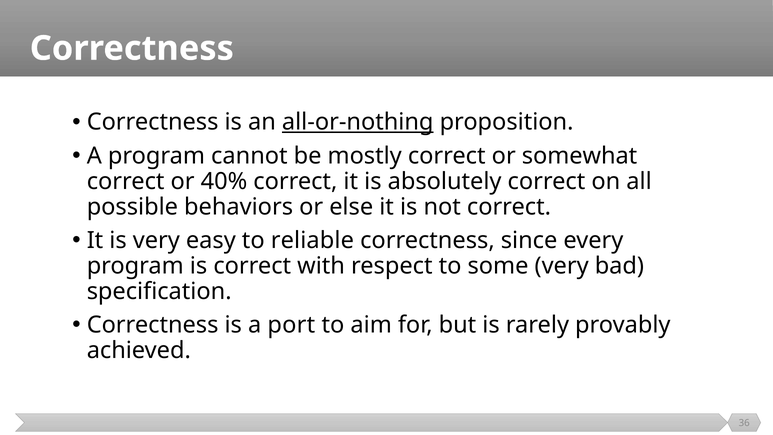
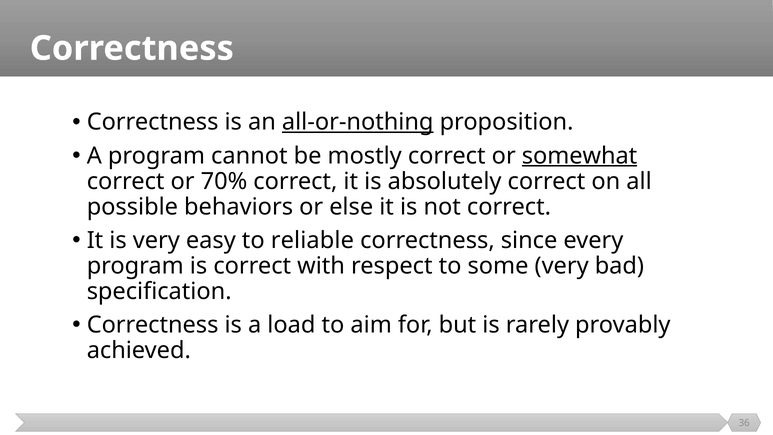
somewhat underline: none -> present
40%: 40% -> 70%
port: port -> load
